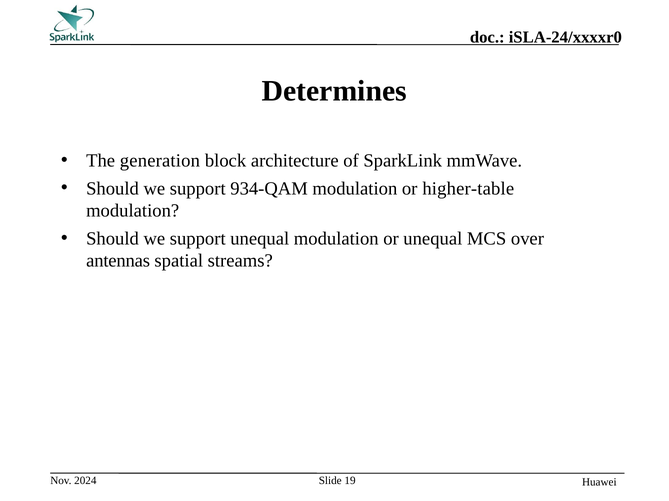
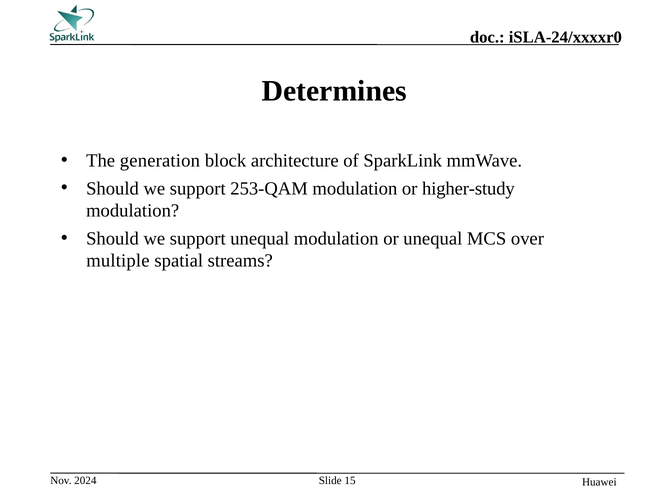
934-QAM: 934-QAM -> 253-QAM
higher-table: higher-table -> higher-study
antennas: antennas -> multiple
19: 19 -> 15
